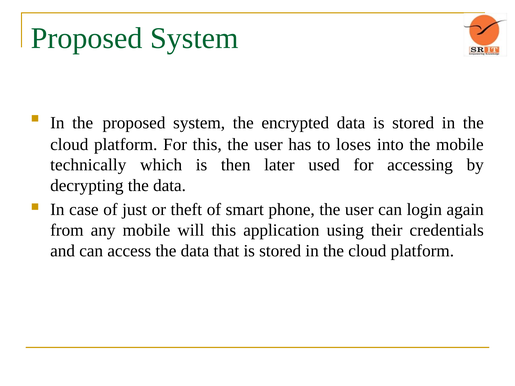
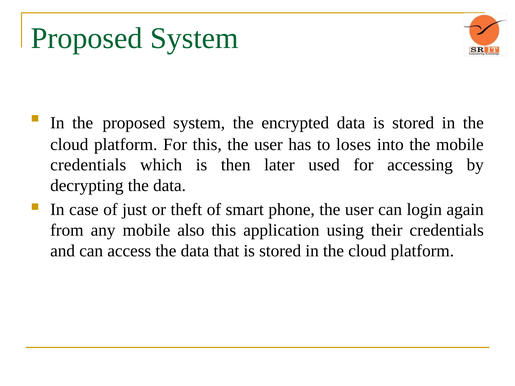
technically at (88, 165): technically -> credentials
will: will -> also
